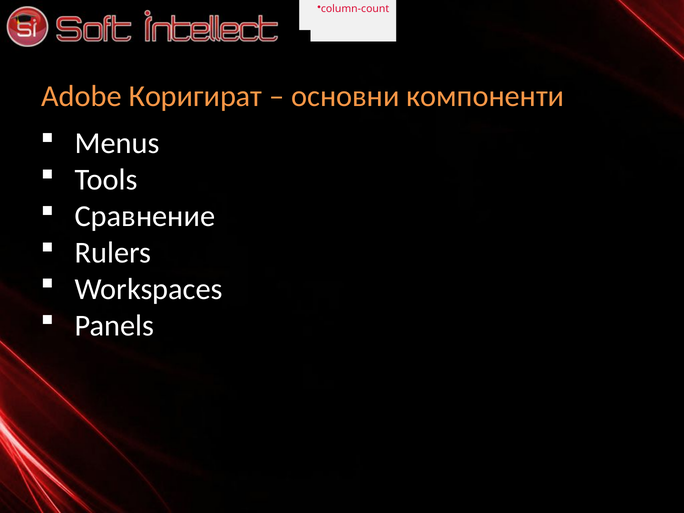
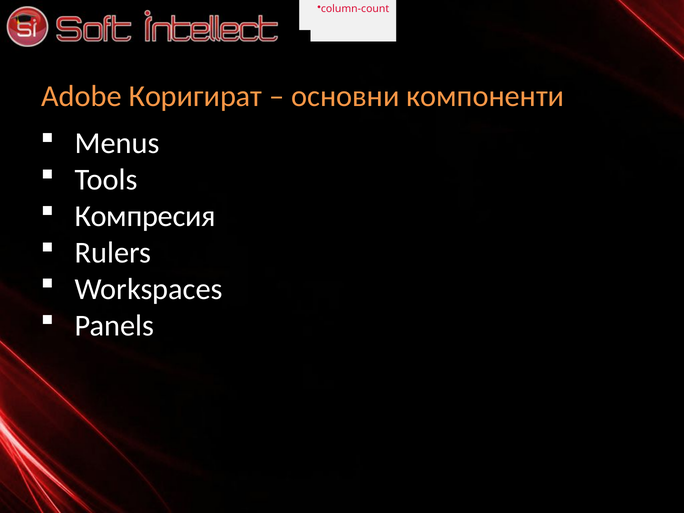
Сравнение: Сравнение -> Компресия
